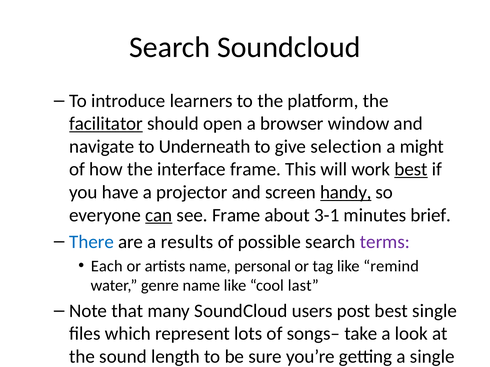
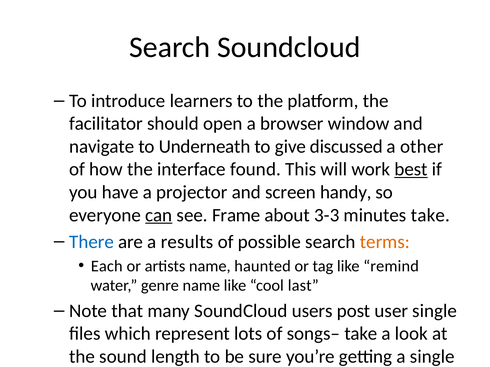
facilitator underline: present -> none
selection: selection -> discussed
a might: might -> other
interface frame: frame -> found
handy underline: present -> none
3-1: 3-1 -> 3-3
minutes brief: brief -> take
terms colour: purple -> orange
personal: personal -> haunted
post best: best -> user
